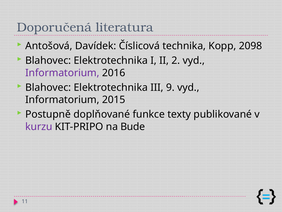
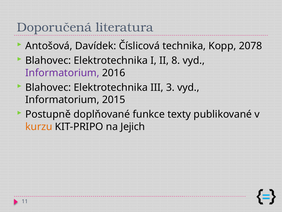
2098: 2098 -> 2078
2: 2 -> 8
9: 9 -> 3
kurzu colour: purple -> orange
Bude: Bude -> Jejich
